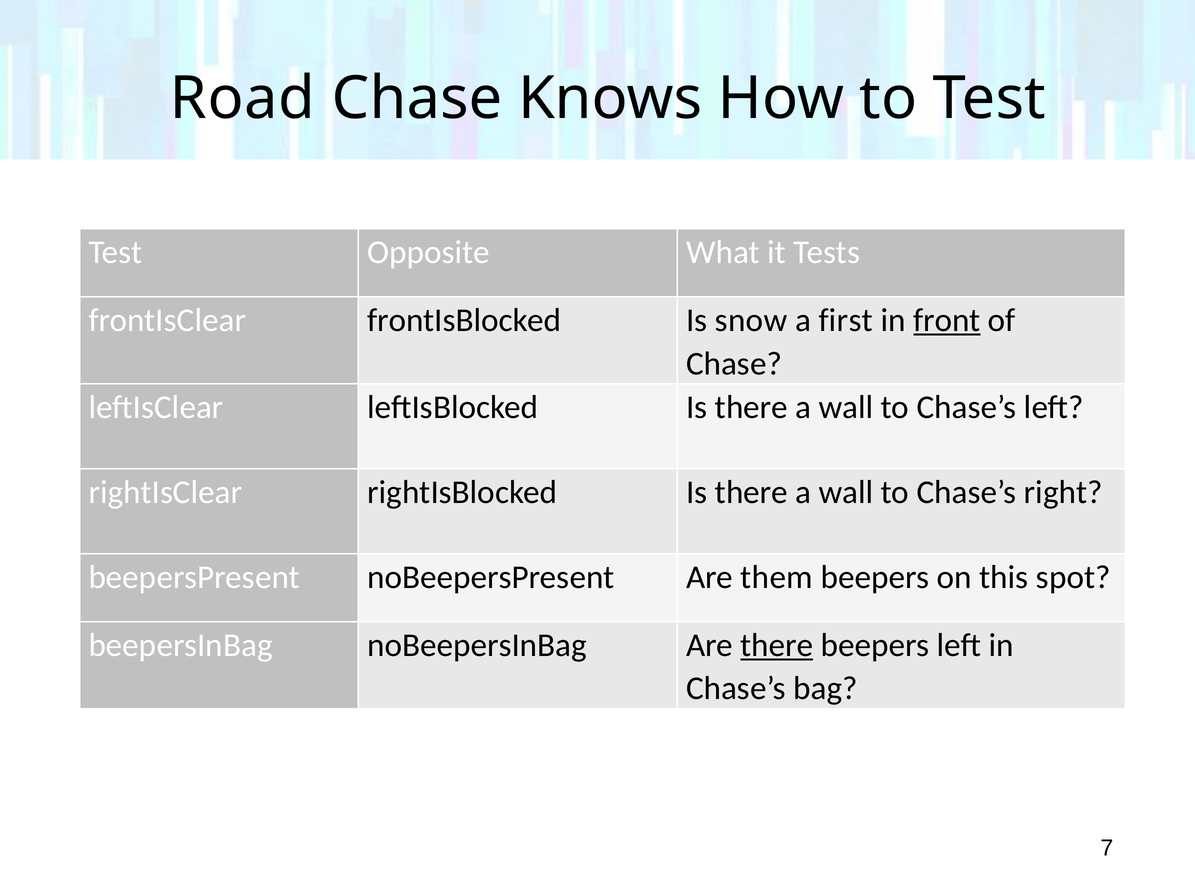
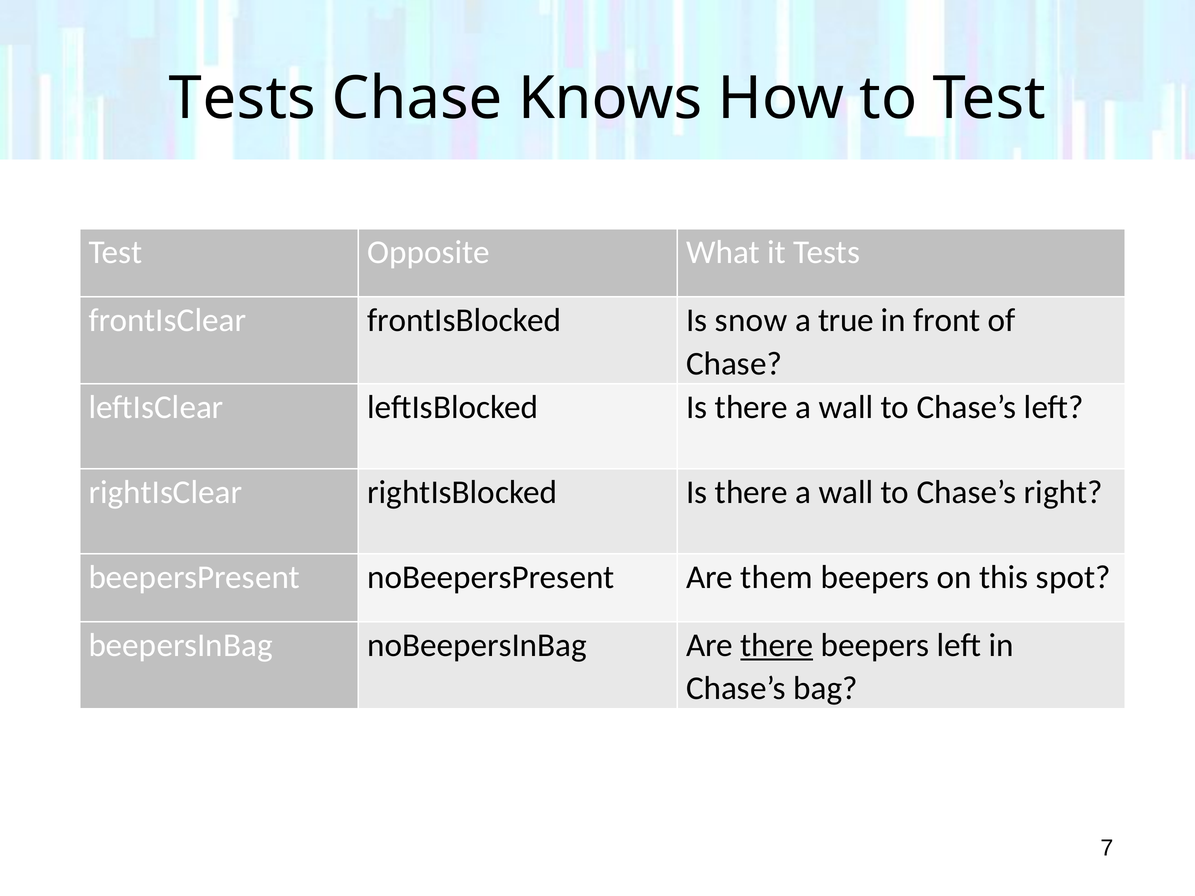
Road at (242, 99): Road -> Tests
first: first -> true
front underline: present -> none
